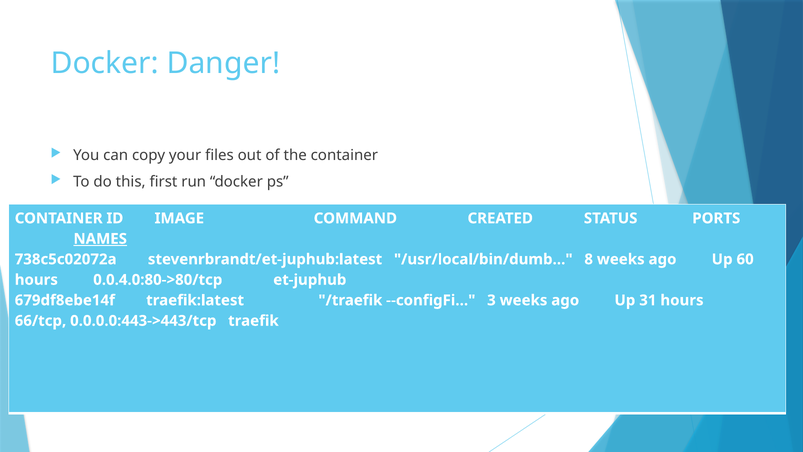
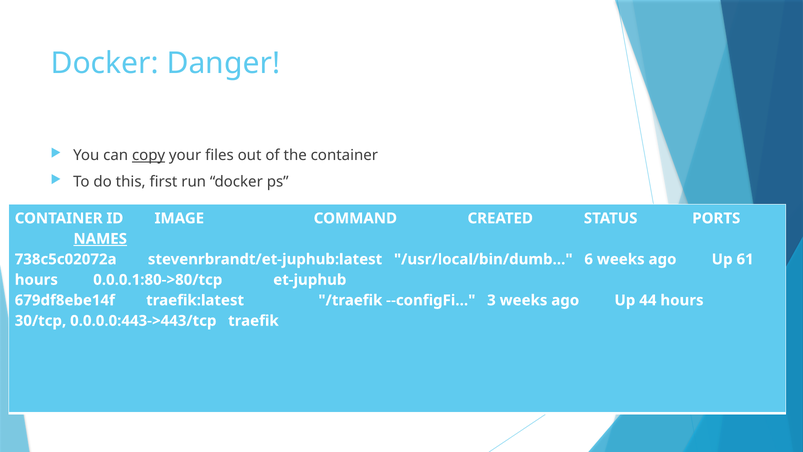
copy underline: none -> present
8: 8 -> 6
60: 60 -> 61
0.0.4.0:80->80/tcp: 0.0.4.0:80->80/tcp -> 0.0.0.1:80->80/tcp
31: 31 -> 44
66/tcp: 66/tcp -> 30/tcp
